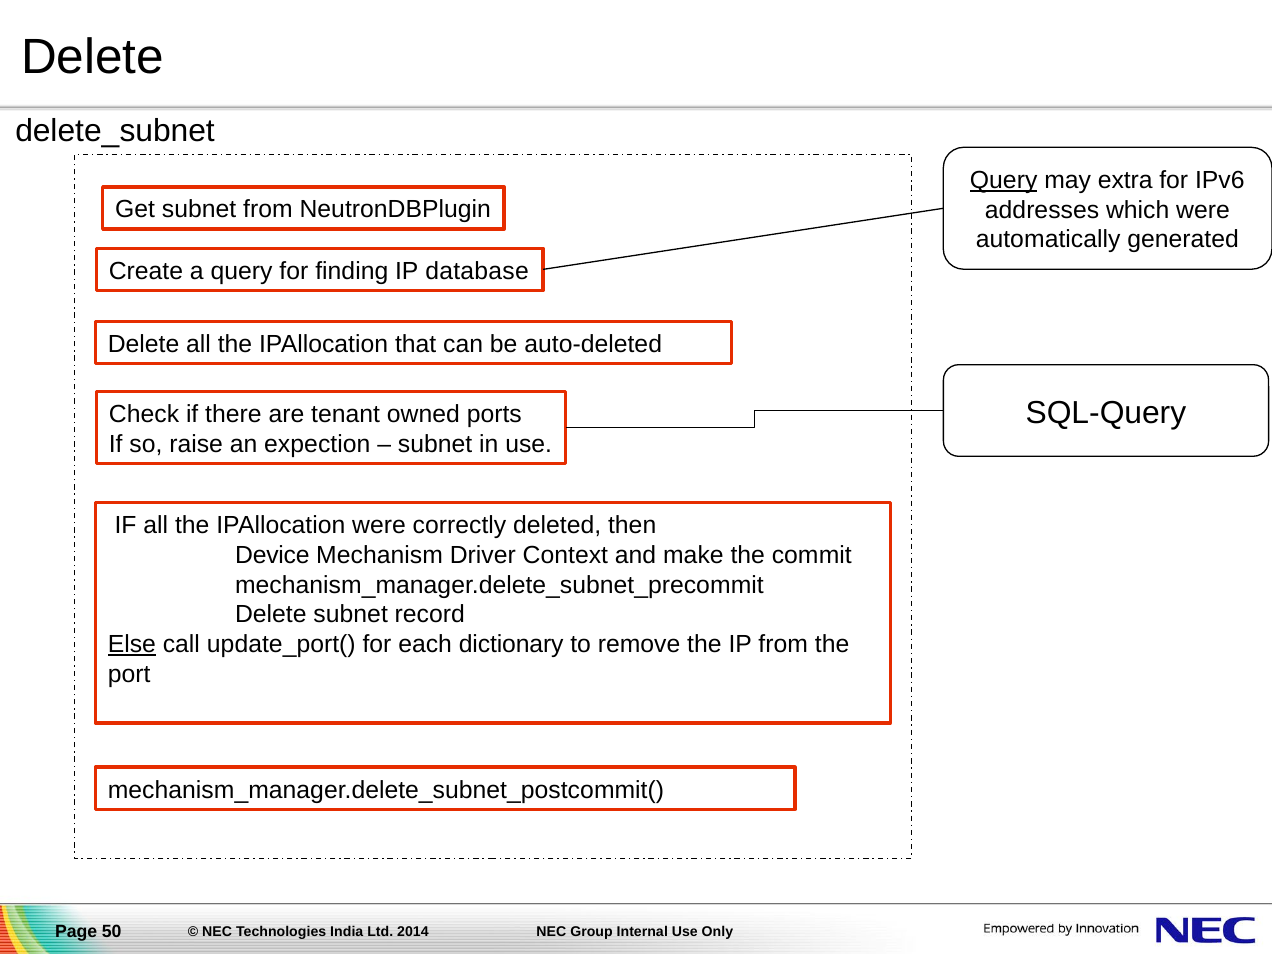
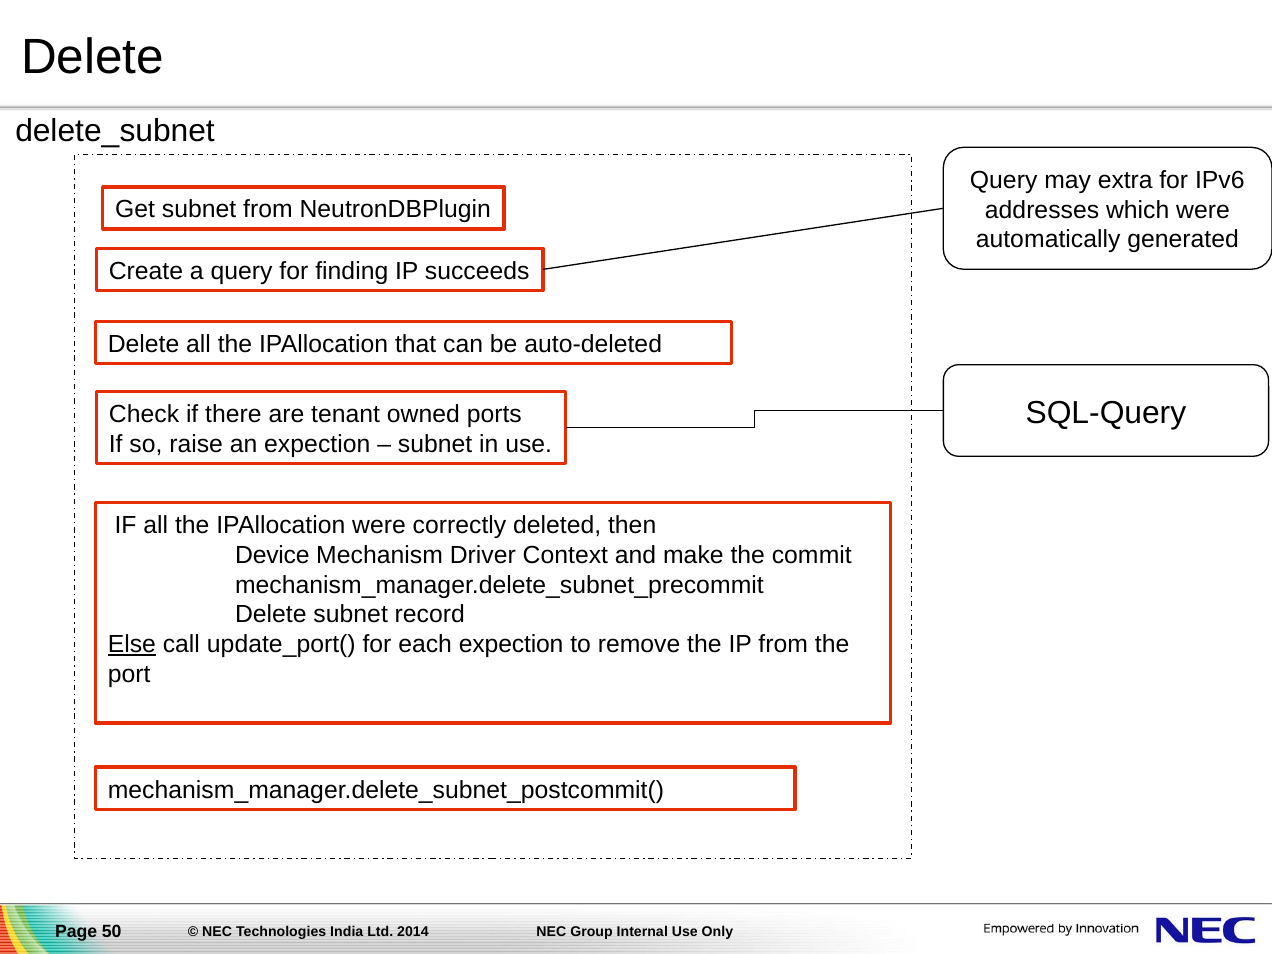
Query at (1004, 180) underline: present -> none
database: database -> succeeds
each dictionary: dictionary -> expection
